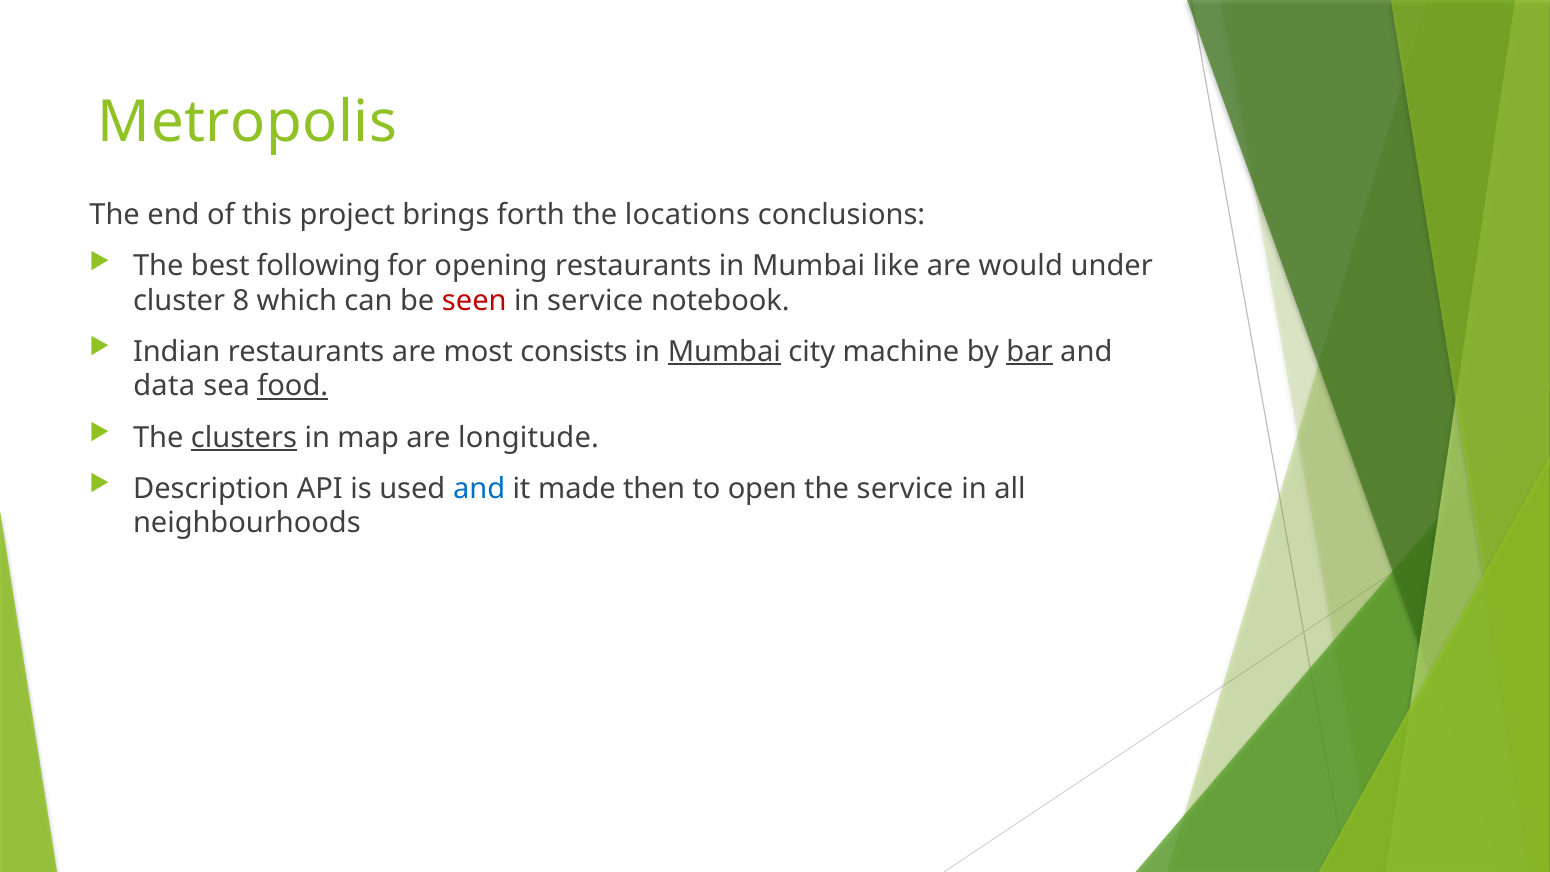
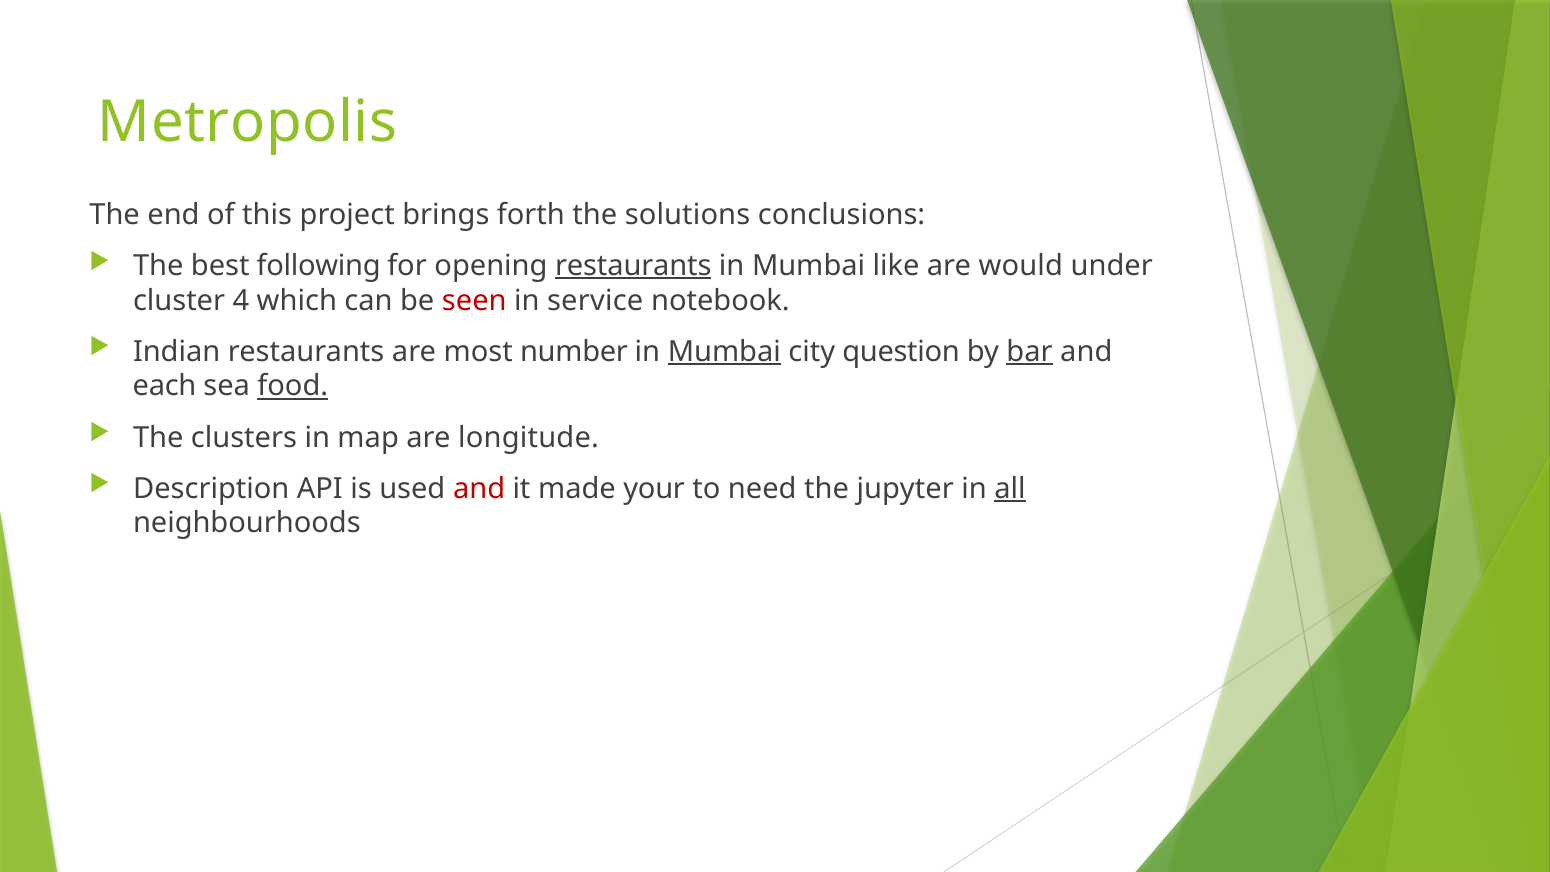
locations: locations -> solutions
restaurants at (633, 266) underline: none -> present
8: 8 -> 4
consists: consists -> number
machine: machine -> question
data: data -> each
clusters underline: present -> none
and at (479, 488) colour: blue -> red
then: then -> your
open: open -> need
the service: service -> jupyter
all underline: none -> present
